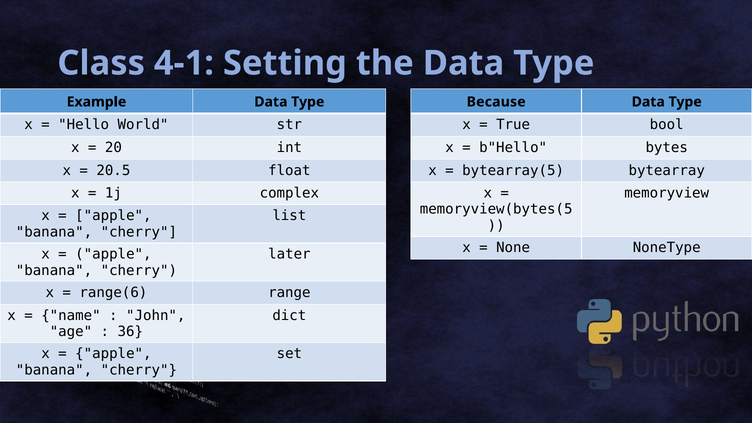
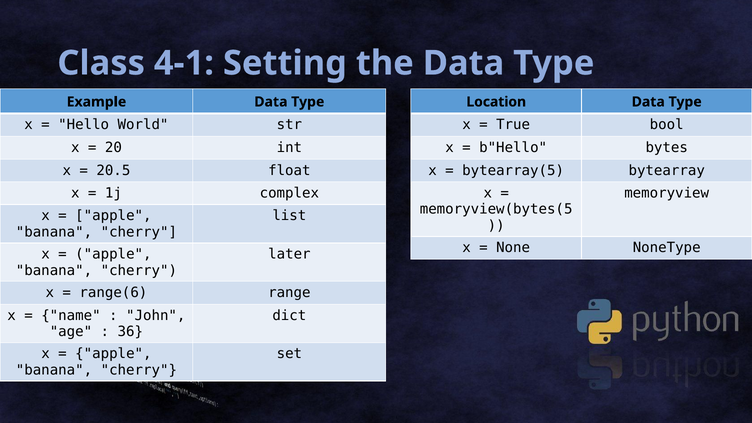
Because: Because -> Location
